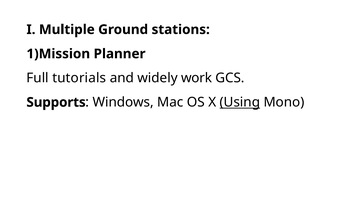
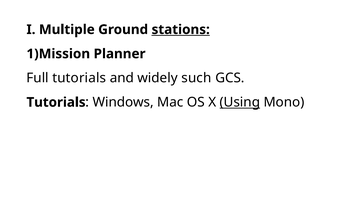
stations underline: none -> present
work: work -> such
Supports at (56, 102): Supports -> Tutorials
